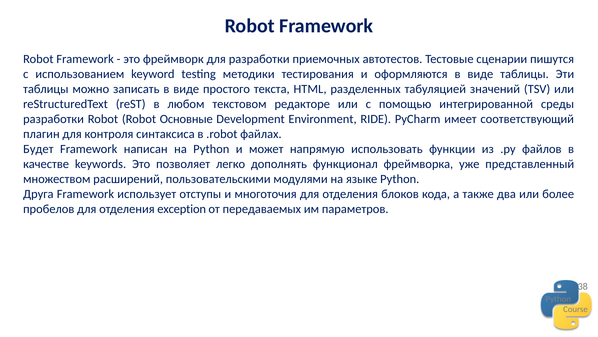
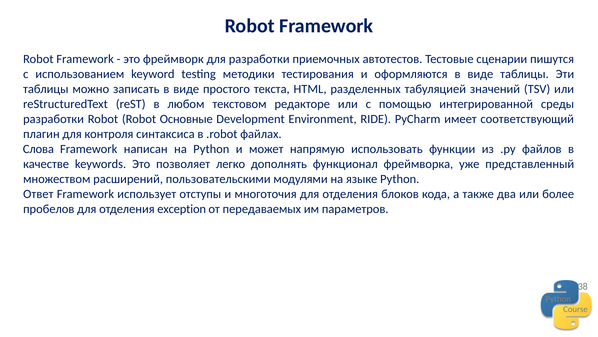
Будет: Будет -> Слова
Друга: Друга -> Ответ
